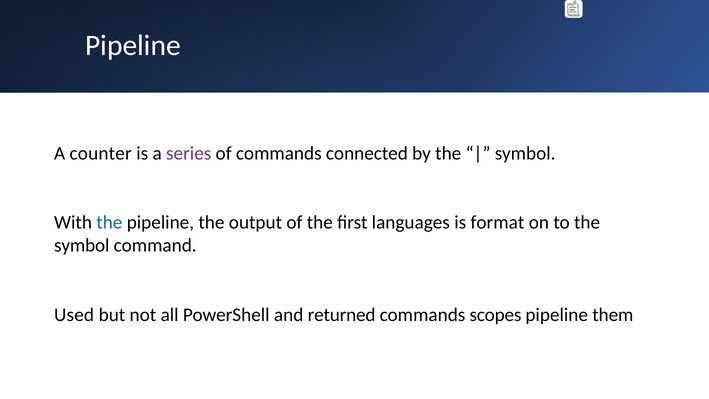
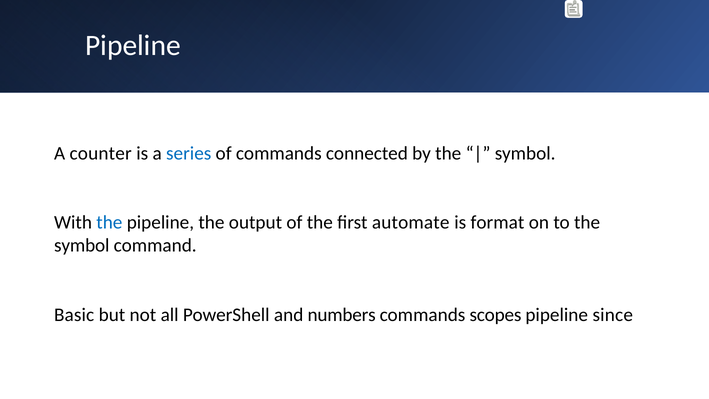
series colour: purple -> blue
languages: languages -> automate
Used: Used -> Basic
returned: returned -> numbers
them: them -> since
